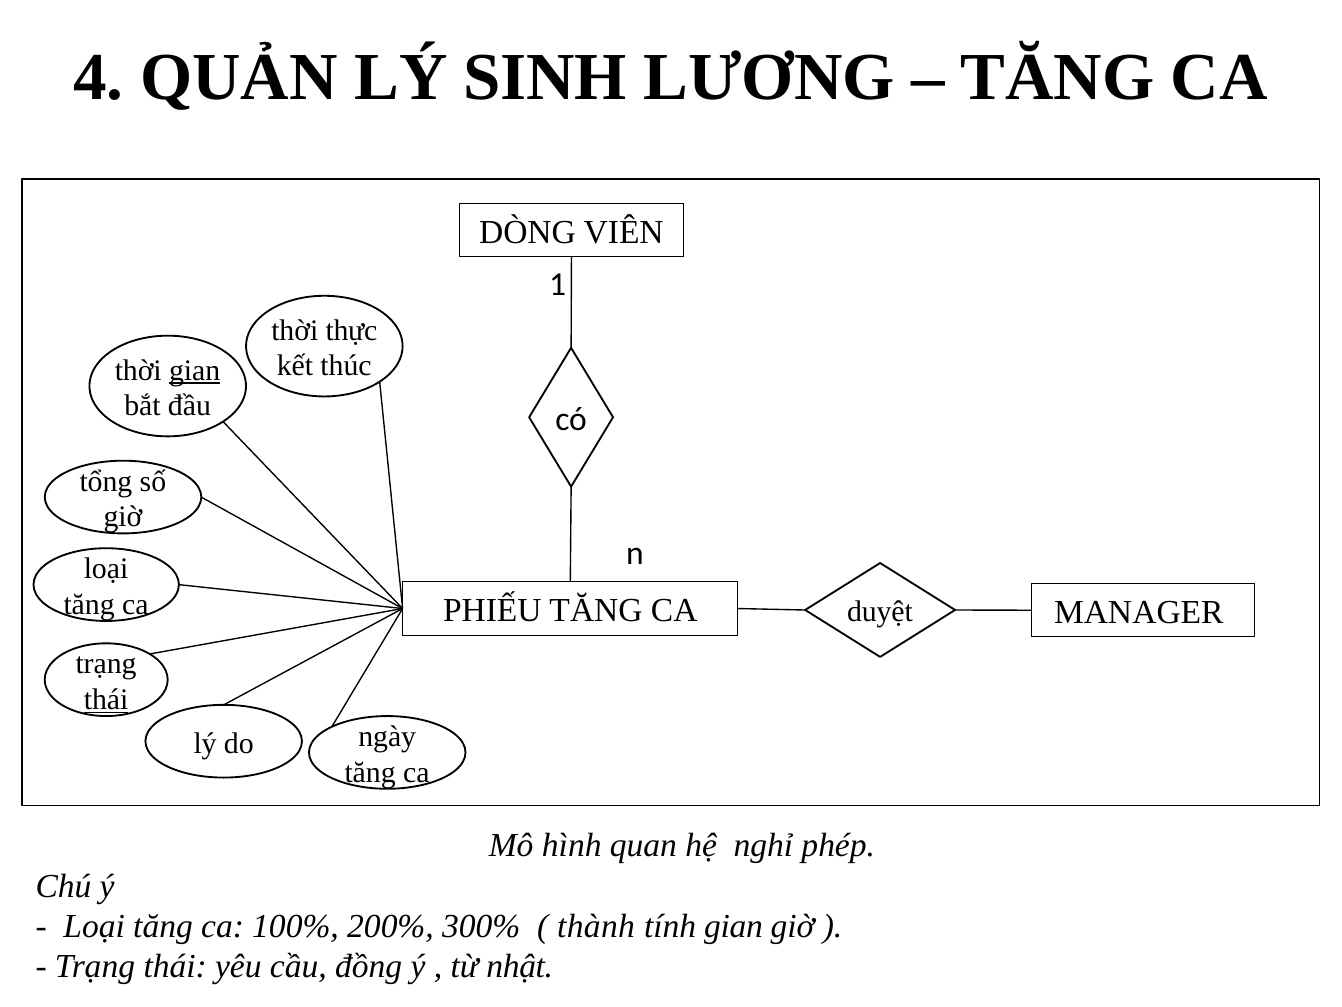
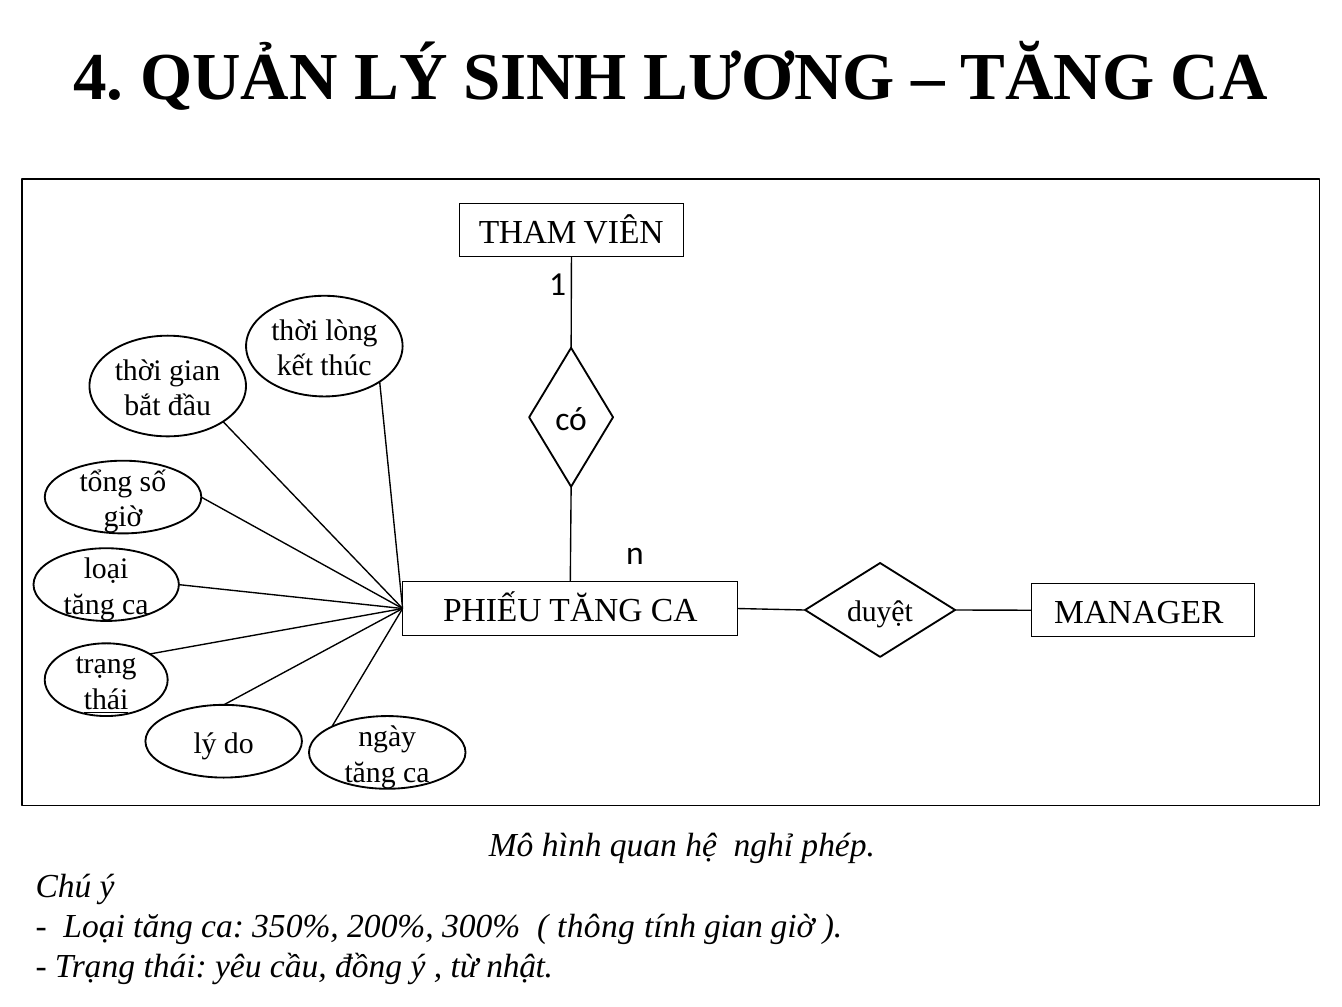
DÒNG: DÒNG -> THAM
thực: thực -> lòng
gian at (195, 370) underline: present -> none
100%: 100% -> 350%
thành: thành -> thông
